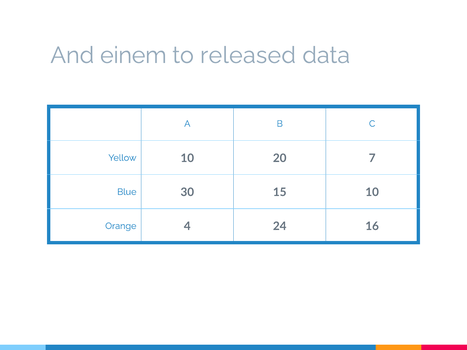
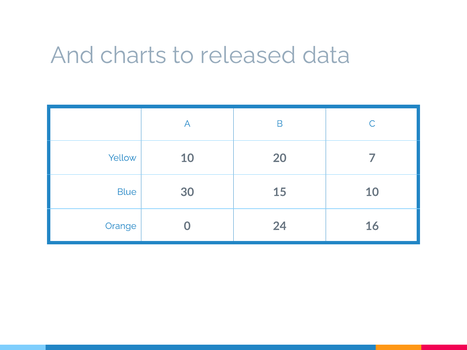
einem: einem -> charts
4: 4 -> 0
